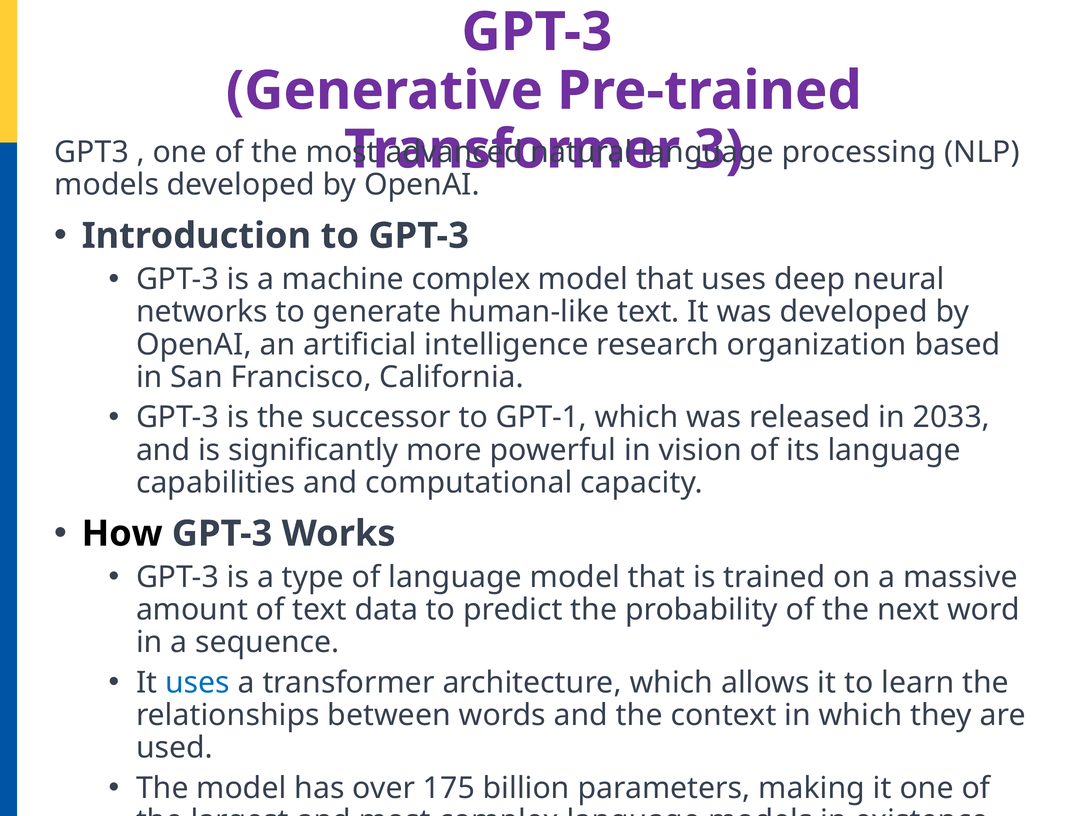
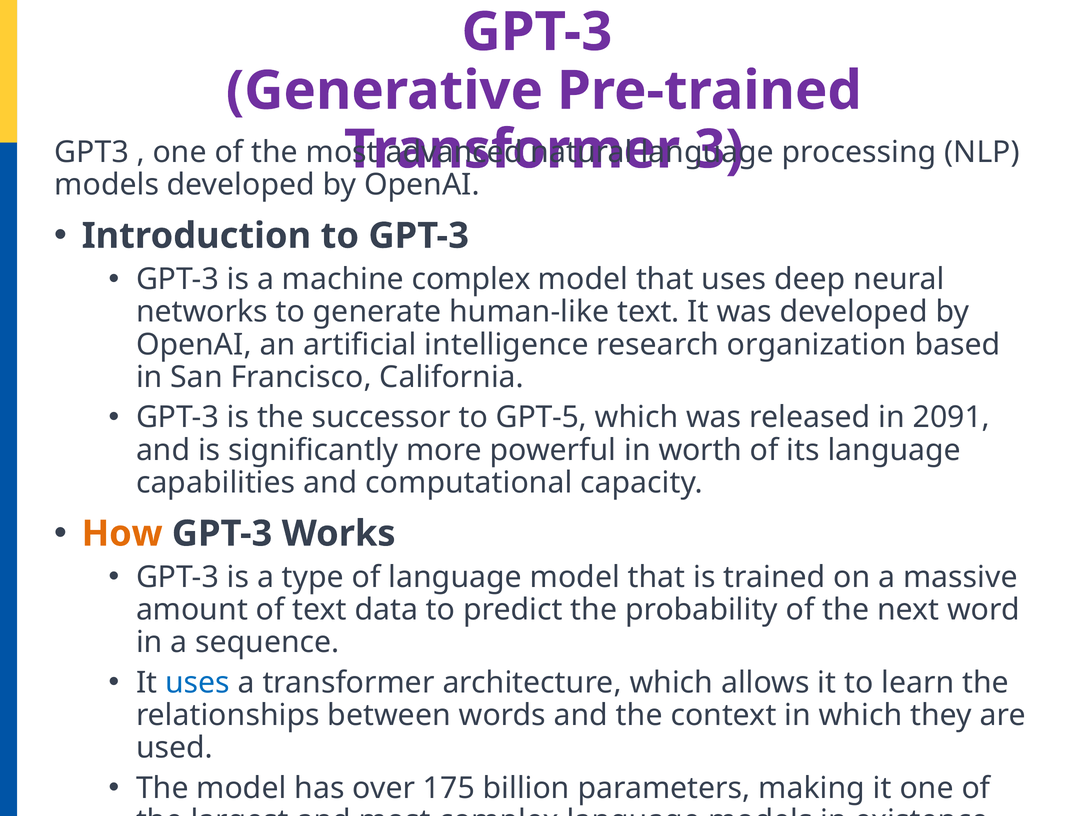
GPT-1: GPT-1 -> GPT-5
2033: 2033 -> 2091
vision: vision -> worth
How colour: black -> orange
